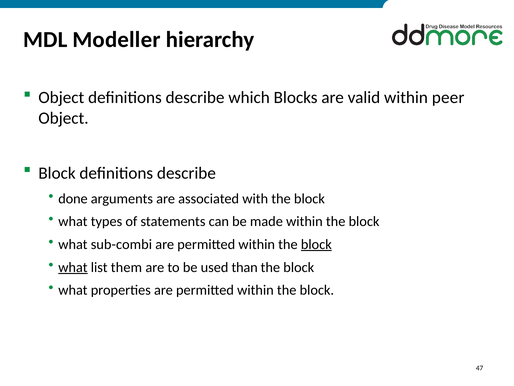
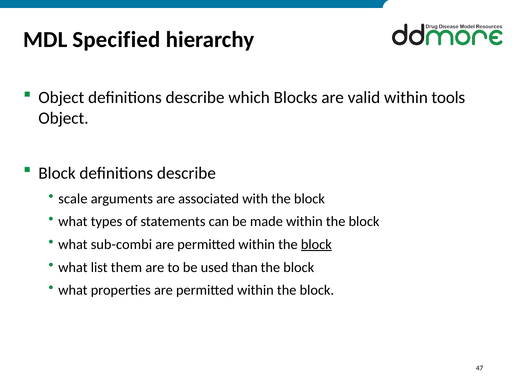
Modeller: Modeller -> Specified
peer: peer -> tools
done: done -> scale
what at (73, 267) underline: present -> none
